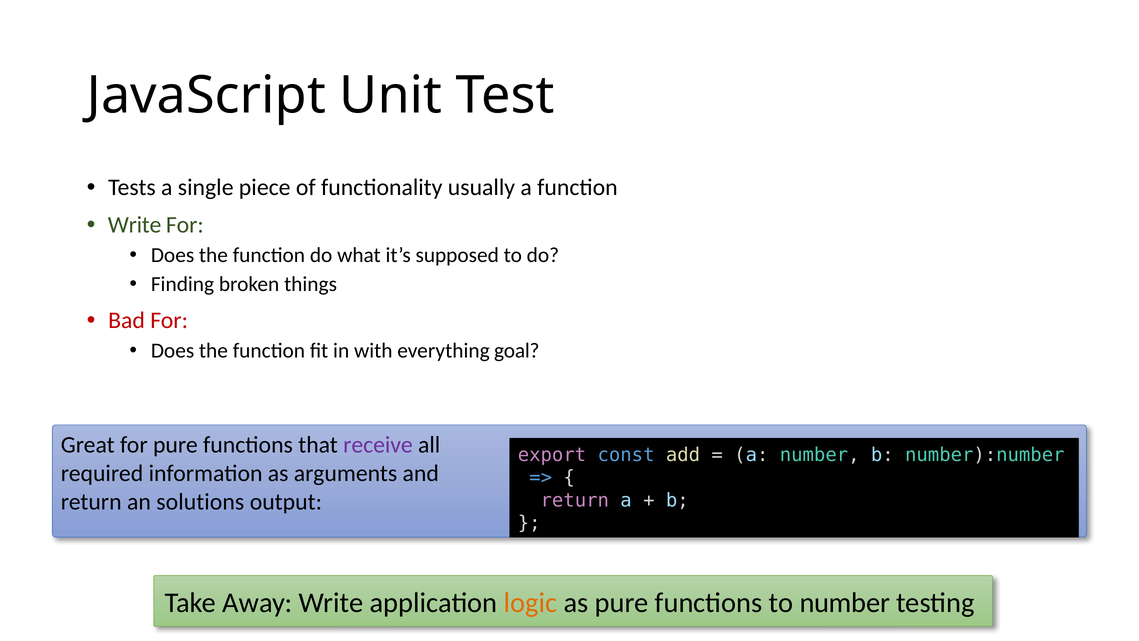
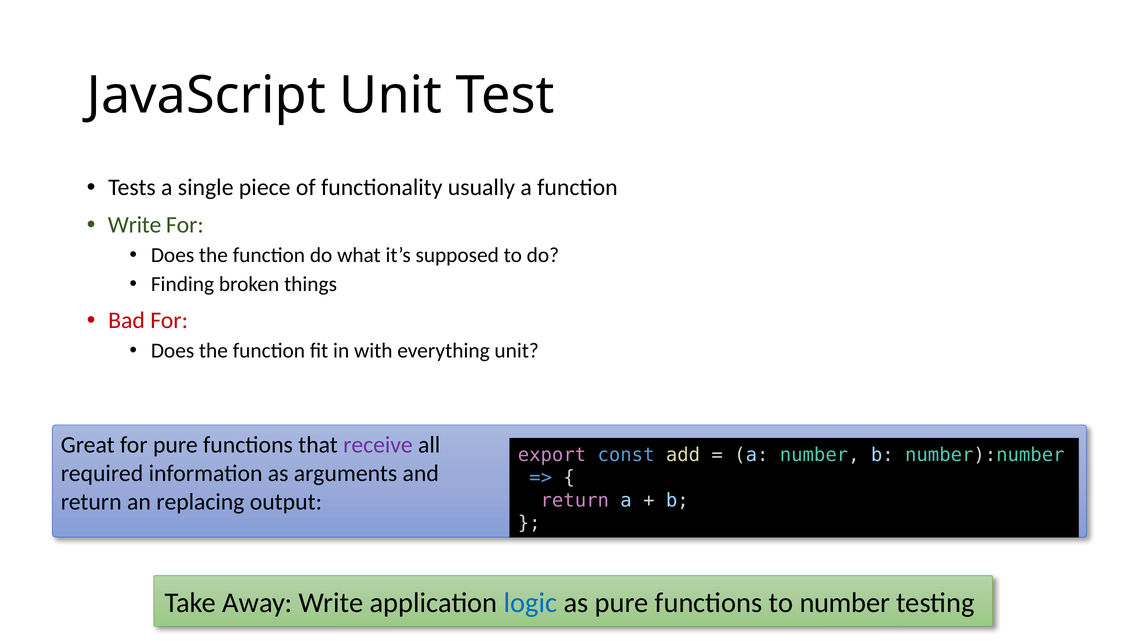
everything goal: goal -> unit
solutions: solutions -> replacing
logic colour: orange -> blue
